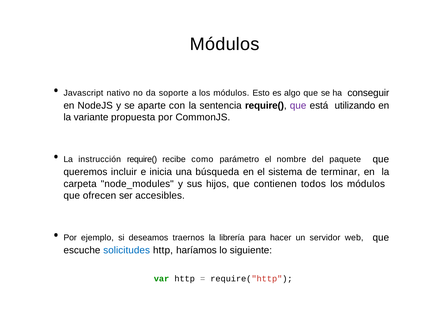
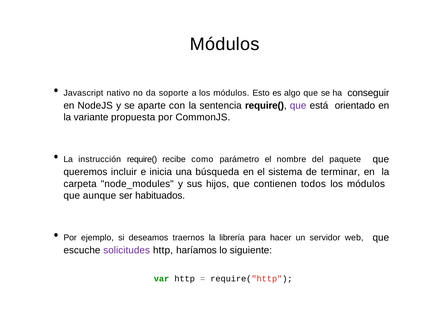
utilizando: utilizando -> orientado
ofrecen: ofrecen -> aunque
accesibles: accesibles -> habituados
solicitudes colour: blue -> purple
